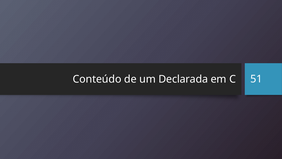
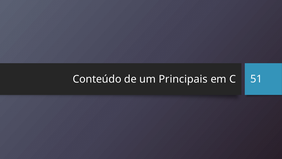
Declarada: Declarada -> Principais
